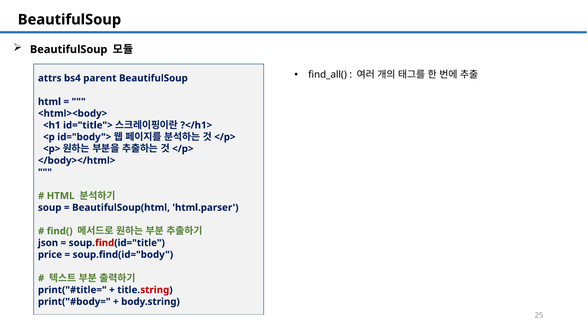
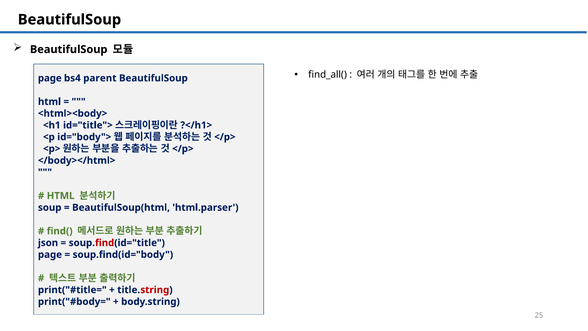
attrs at (50, 78): attrs -> page
price at (50, 254): price -> page
